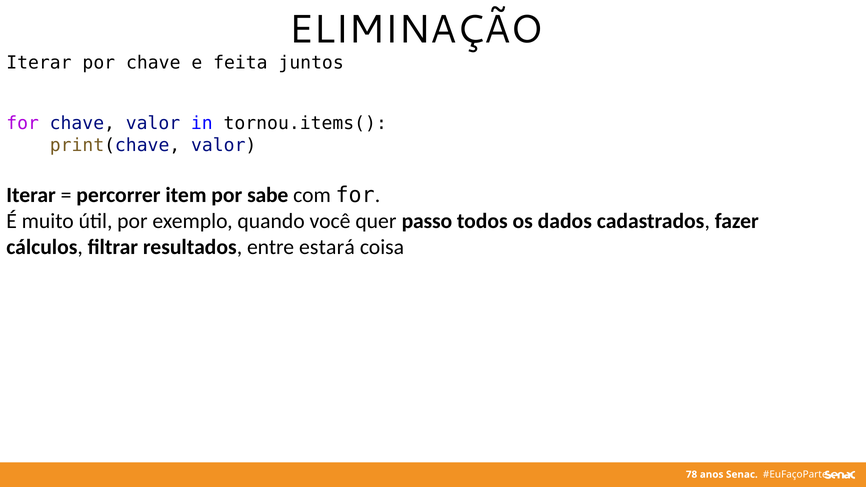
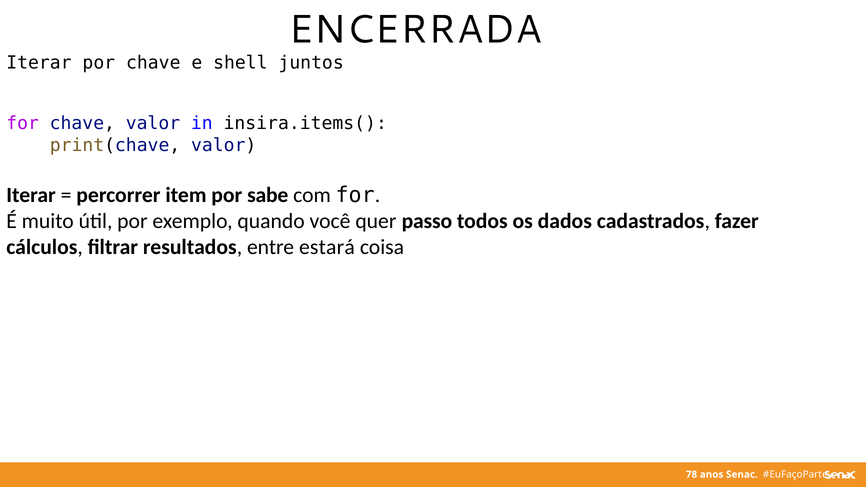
ELIMINAÇÃO: ELIMINAÇÃO -> ENCERRADA
feita: feita -> shell
tornou.items(: tornou.items( -> insira.items(
